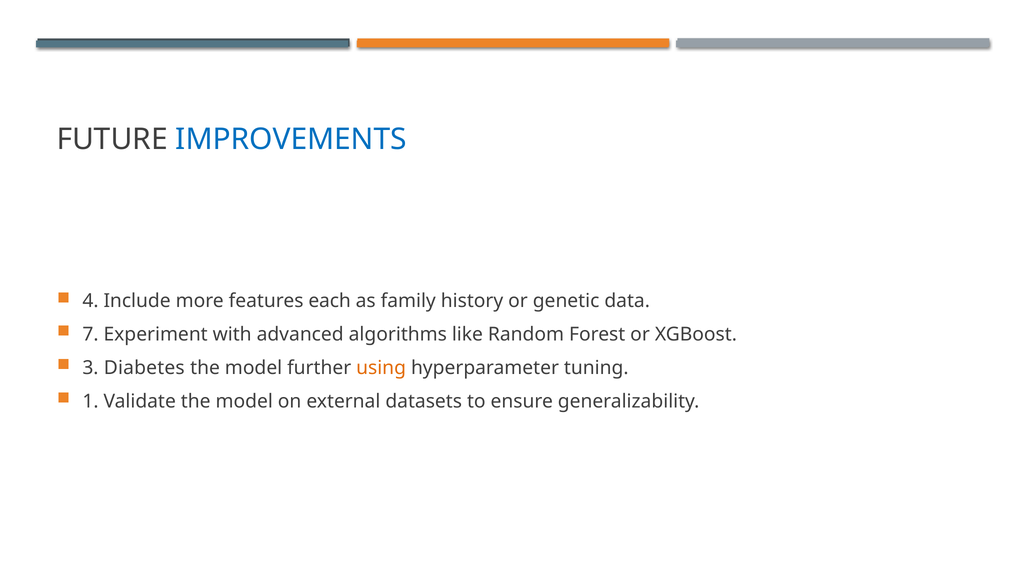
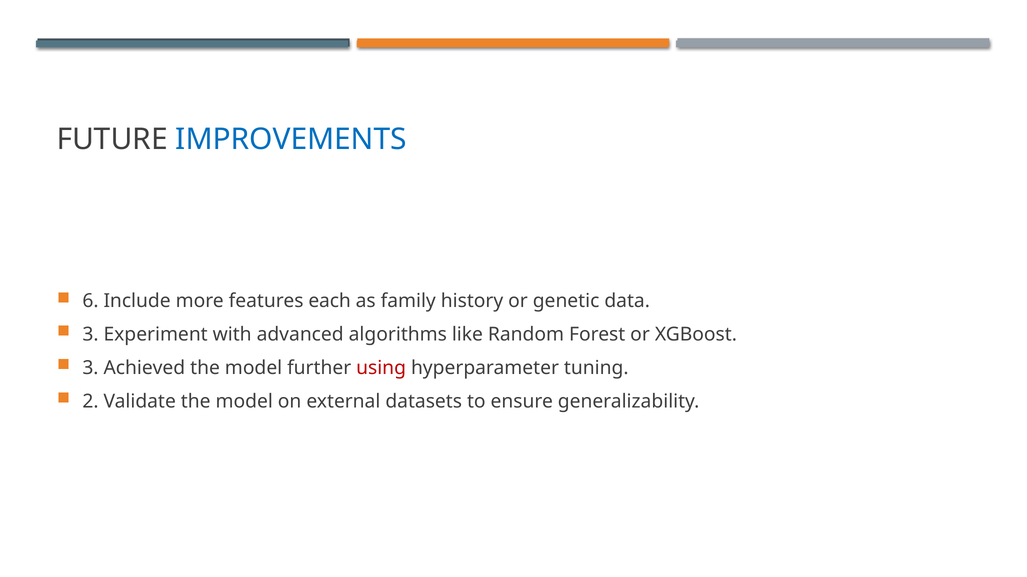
4: 4 -> 6
7 at (90, 335): 7 -> 3
Diabetes: Diabetes -> Achieved
using colour: orange -> red
1: 1 -> 2
